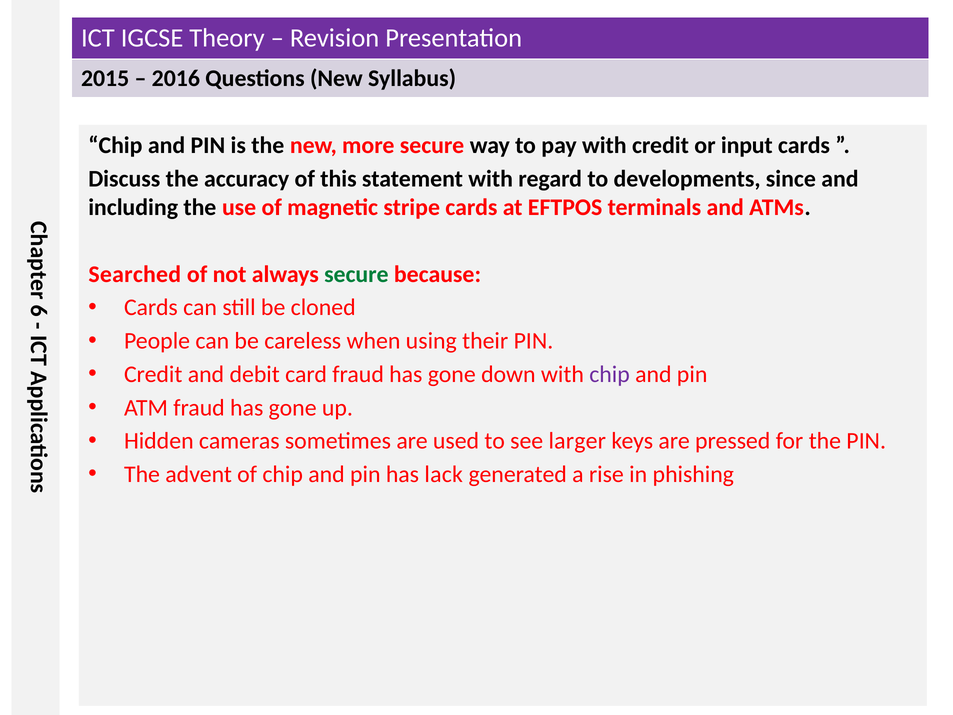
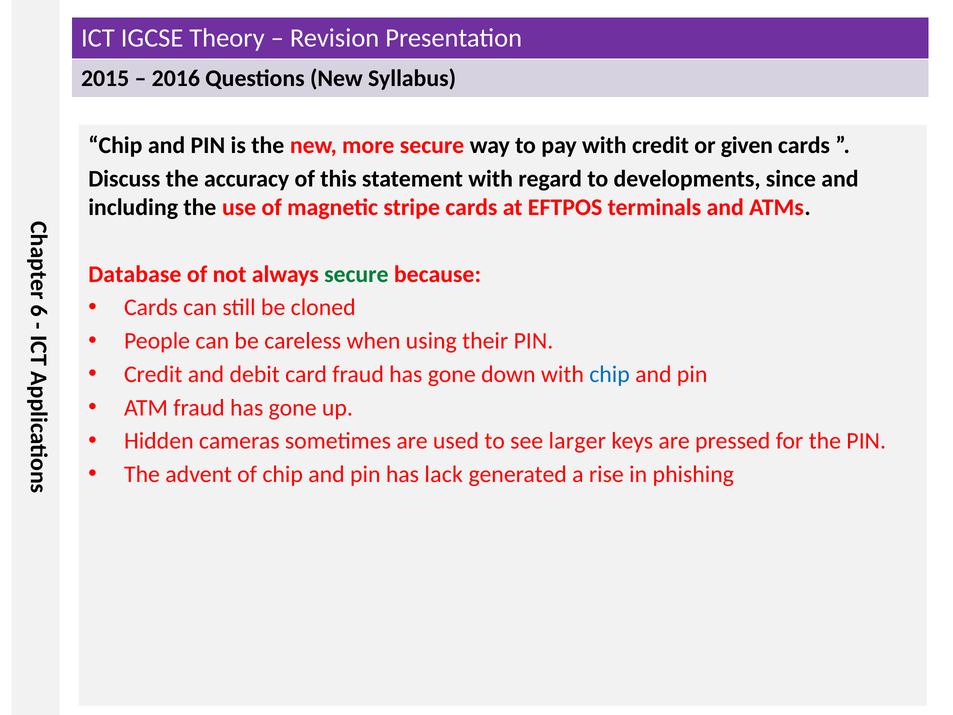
input: input -> given
Searched: Searched -> Database
chip at (610, 374) colour: purple -> blue
